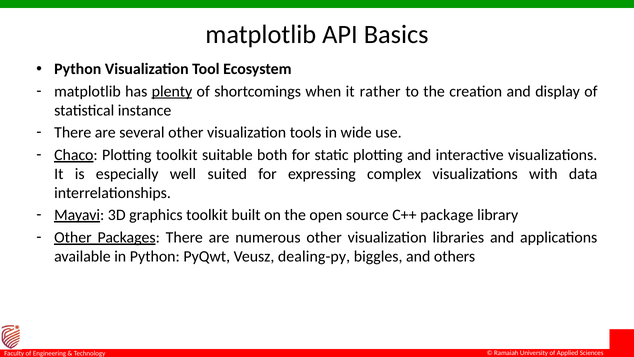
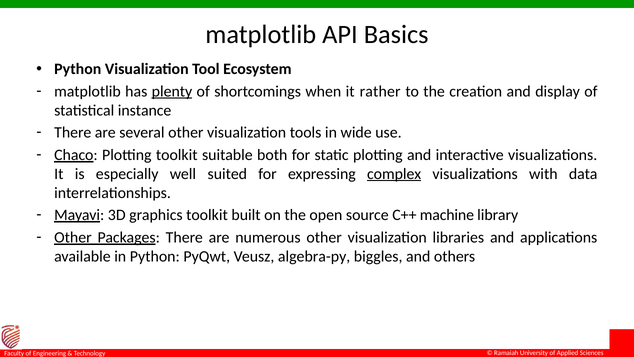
complex underline: none -> present
package: package -> machine
dealing-py: dealing-py -> algebra-py
